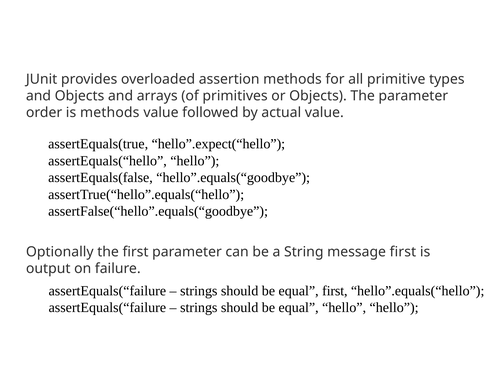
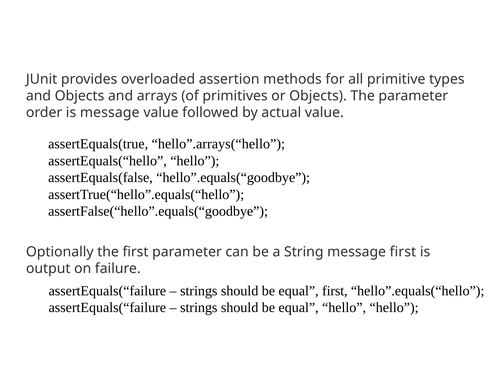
is methods: methods -> message
hello”.expect(“hello: hello”.expect(“hello -> hello”.arrays(“hello
